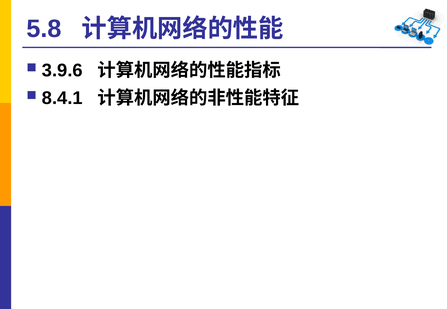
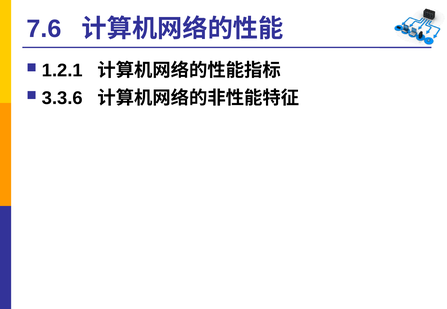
5.8: 5.8 -> 7.6
3.9.6: 3.9.6 -> 1.2.1
8.4.1: 8.4.1 -> 3.3.6
